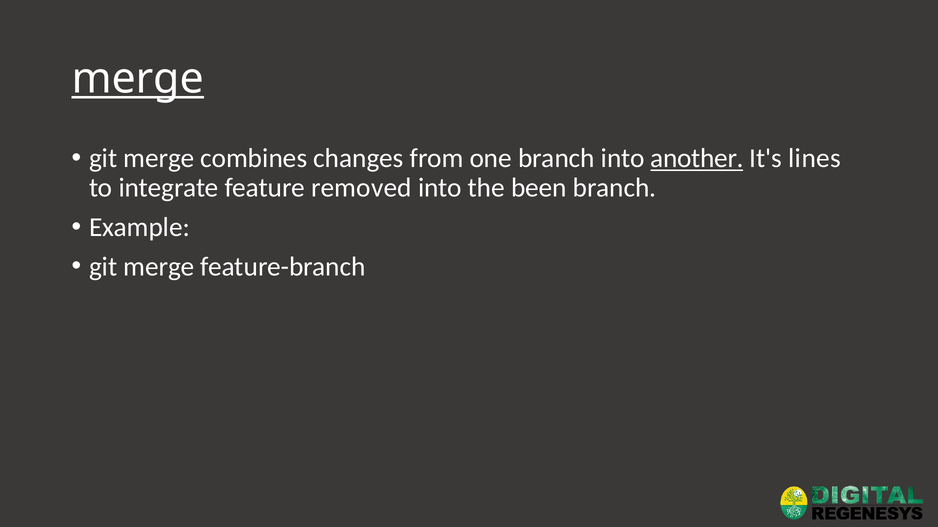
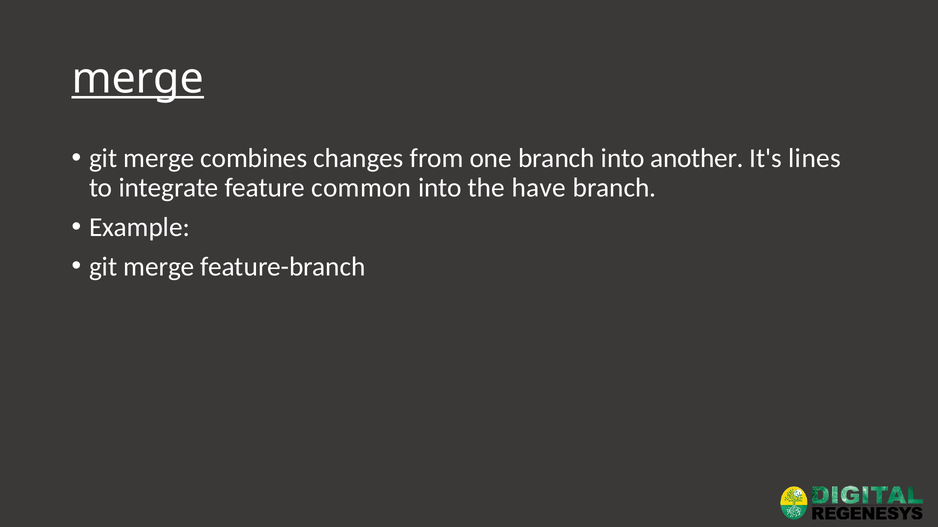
another underline: present -> none
removed: removed -> common
been: been -> have
